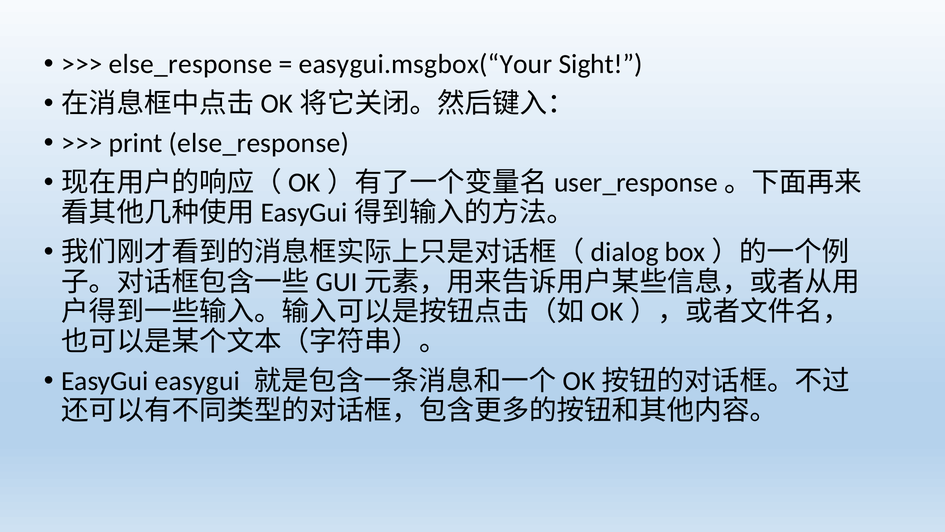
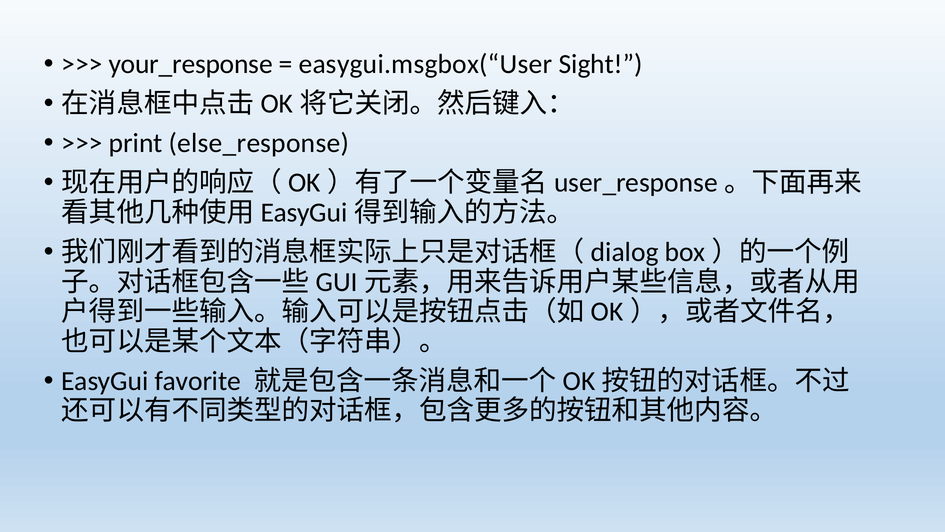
else_response at (190, 64): else_response -> your_response
easygui.msgbox(“Your: easygui.msgbox(“Your -> easygui.msgbox(“User
EasyGui easygui: easygui -> favorite
